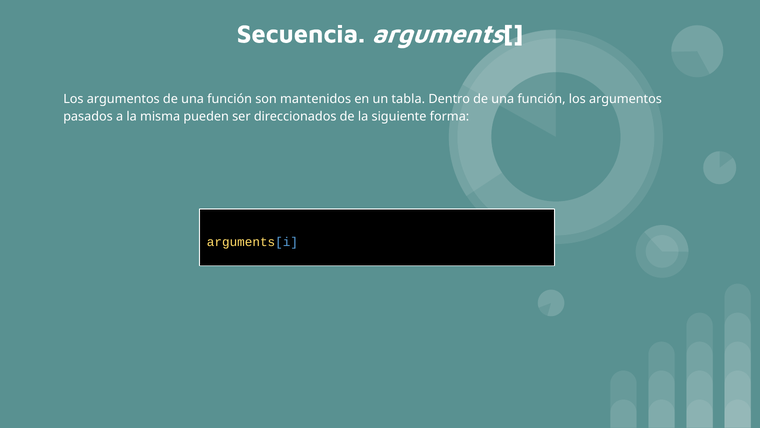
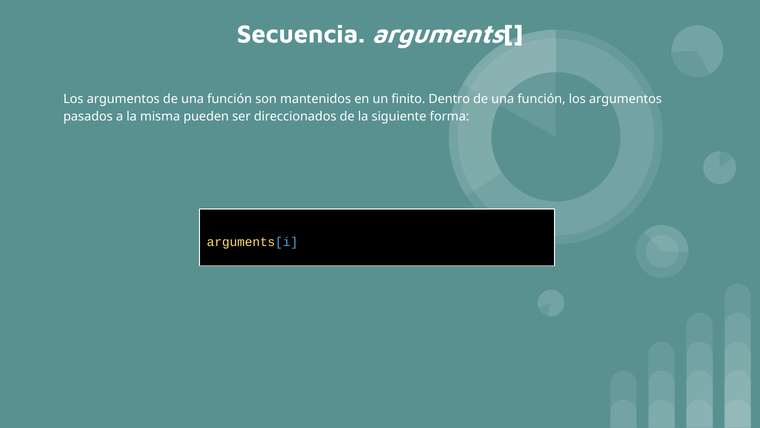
tabla: tabla -> finito
